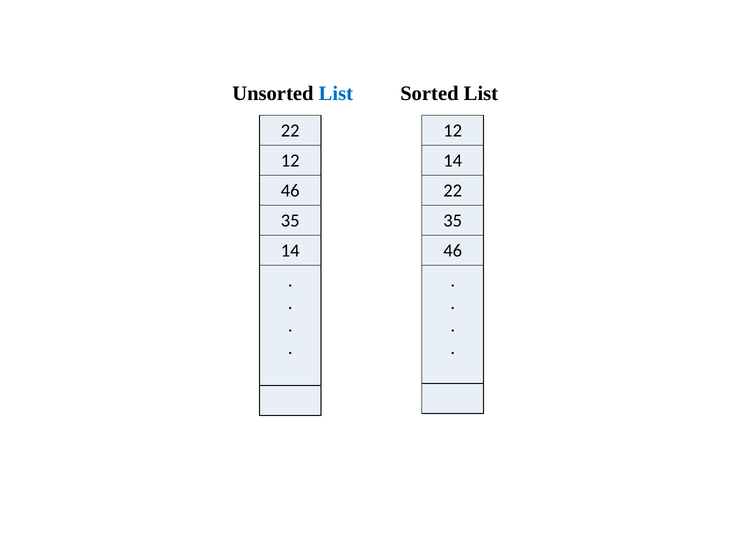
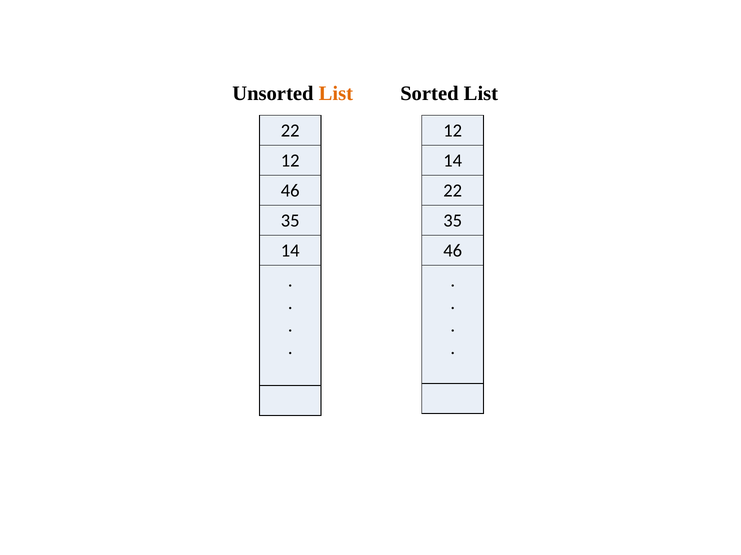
List at (336, 94) colour: blue -> orange
